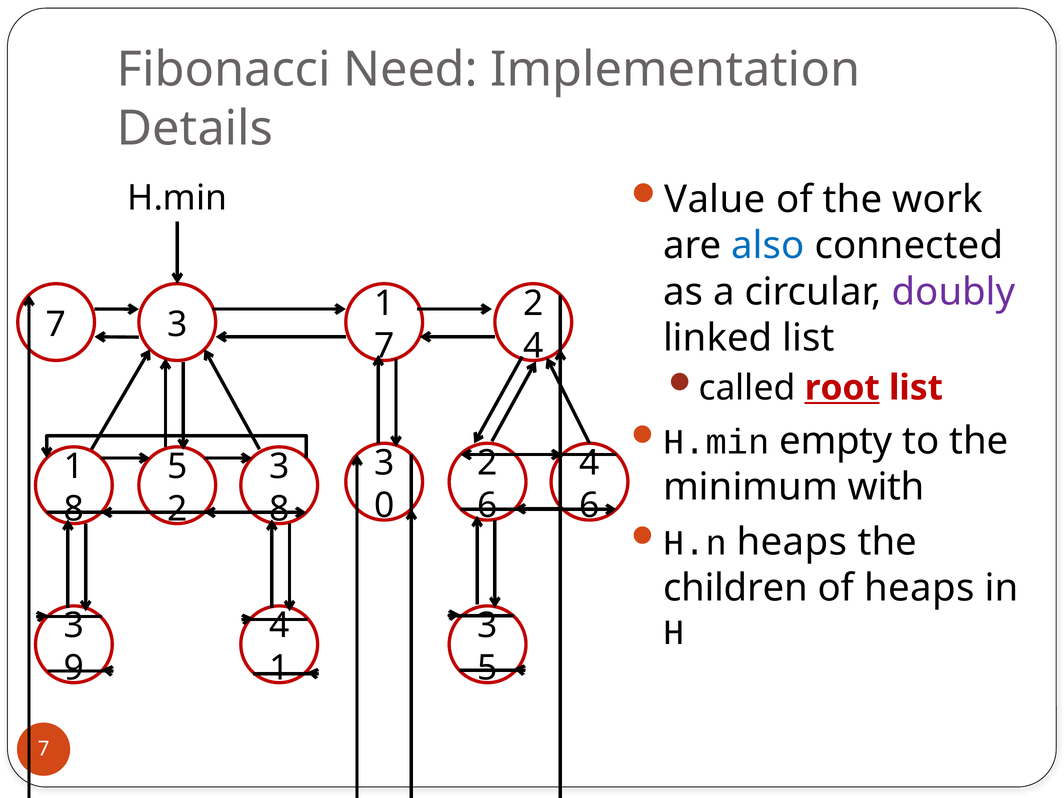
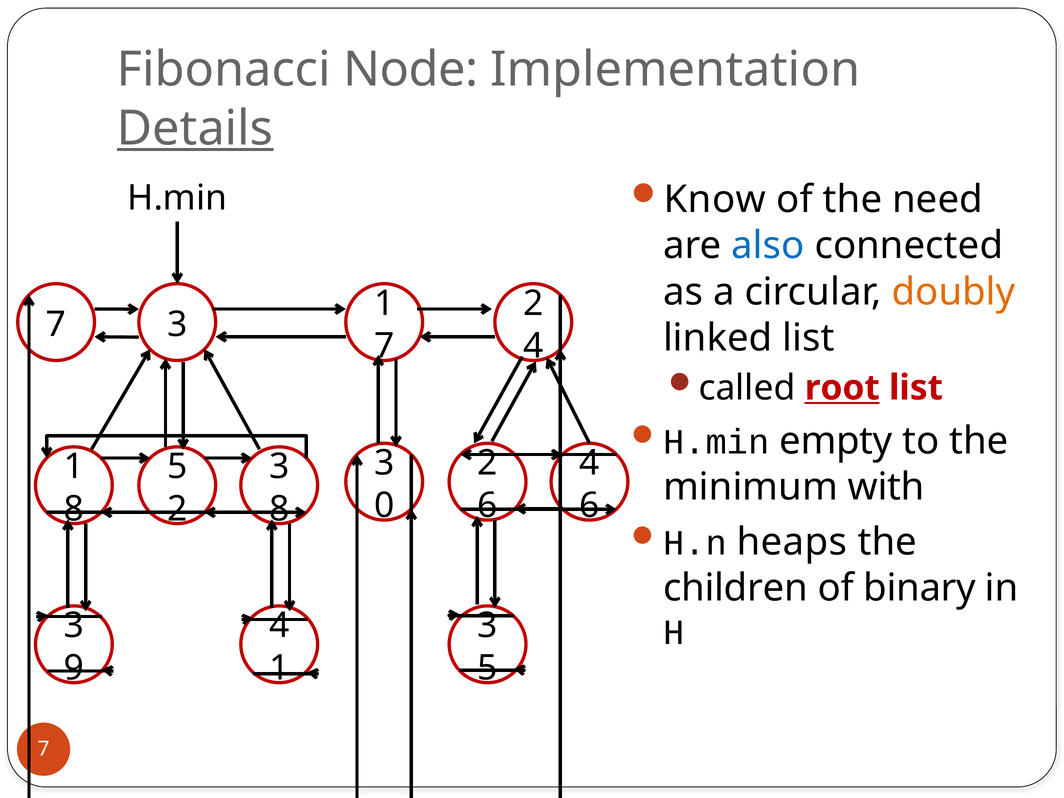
Need: Need -> Node
Details underline: none -> present
Value: Value -> Know
work: work -> need
doubly colour: purple -> orange
of heaps: heaps -> binary
